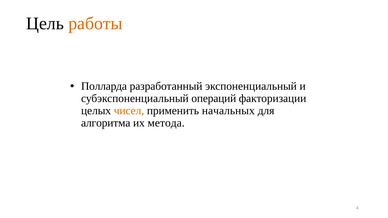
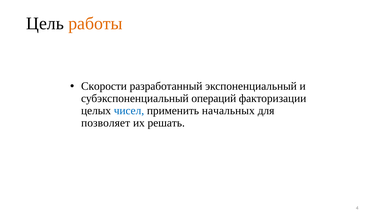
Полларда: Полларда -> Скорости
чисел colour: orange -> blue
алгоритма: алгоритма -> позволяет
метода: метода -> решать
